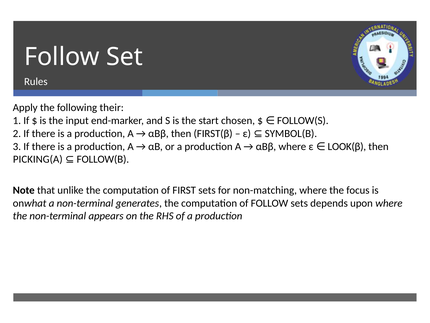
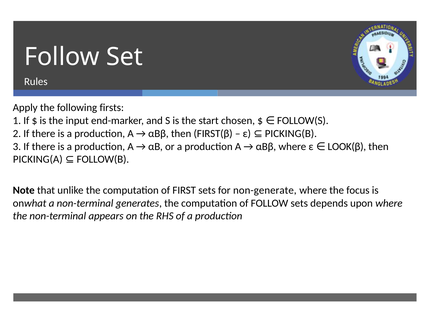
their: their -> firsts
SYMBOL(B: SYMBOL(B -> PICKING(B
non-matching: non-matching -> non-generate
